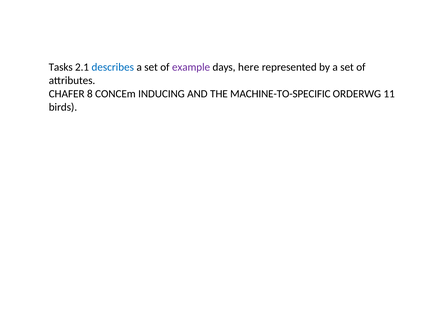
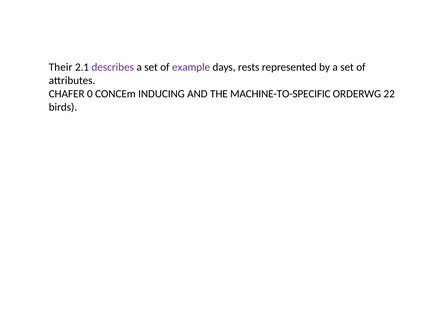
Tasks: Tasks -> Their
describes colour: blue -> purple
here: here -> rests
8: 8 -> 0
11: 11 -> 22
